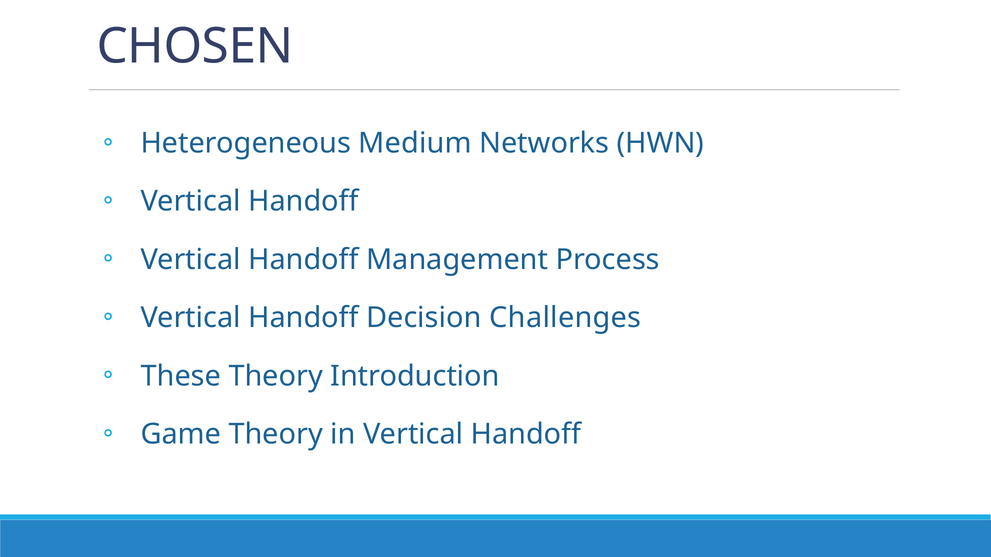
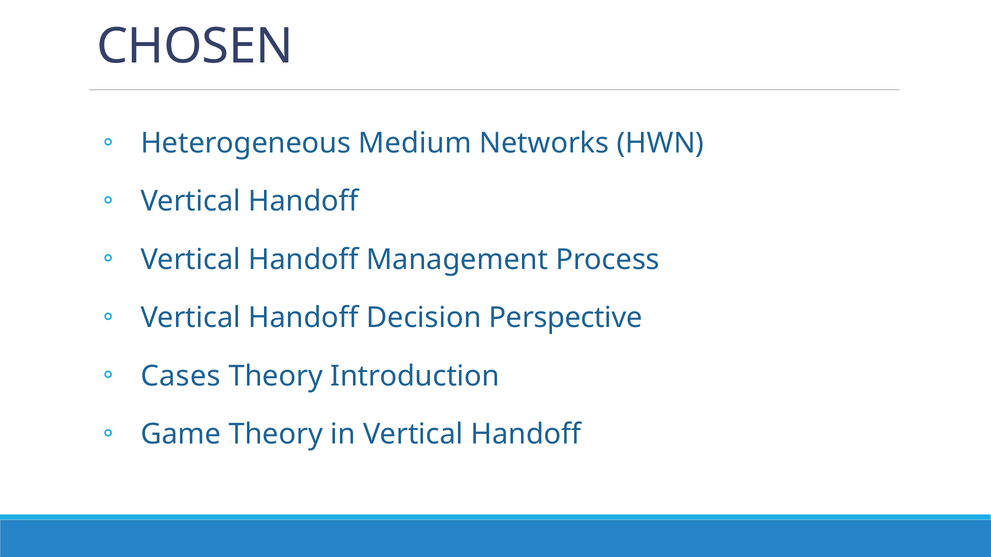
Challenges: Challenges -> Perspective
These: These -> Cases
